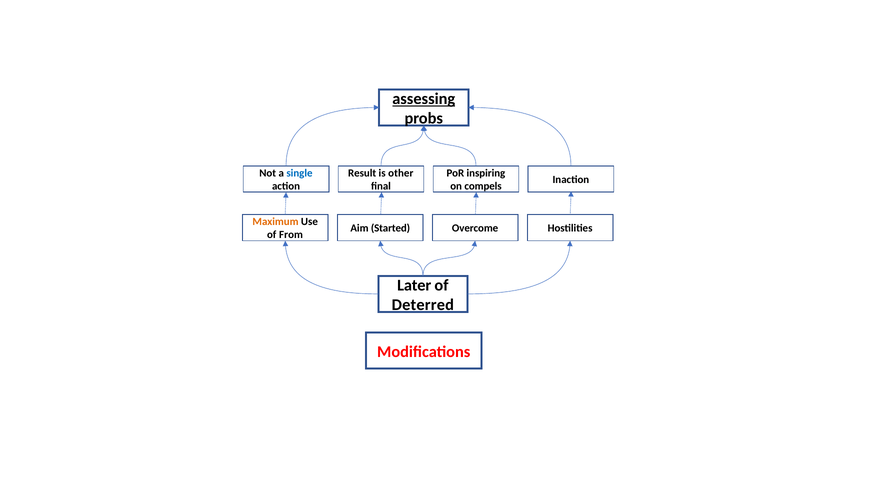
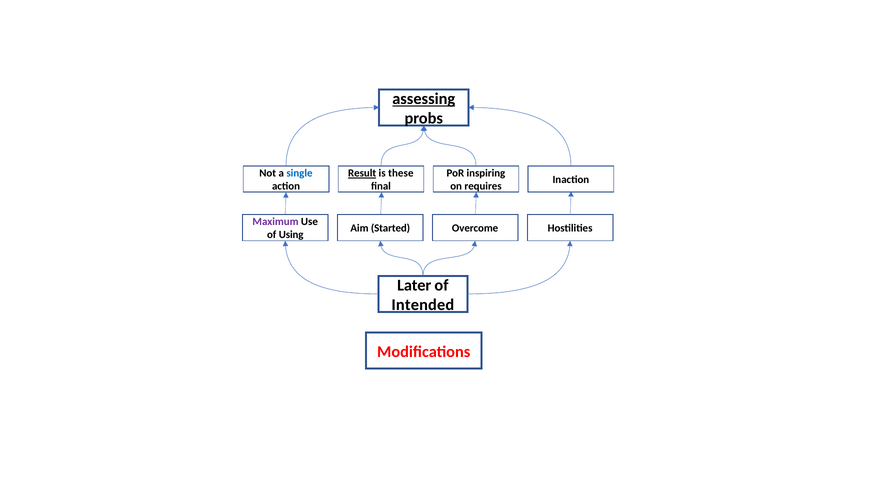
Result underline: none -> present
other: other -> these
compels: compels -> requires
Maximum colour: orange -> purple
From: From -> Using
Deterred: Deterred -> Intended
